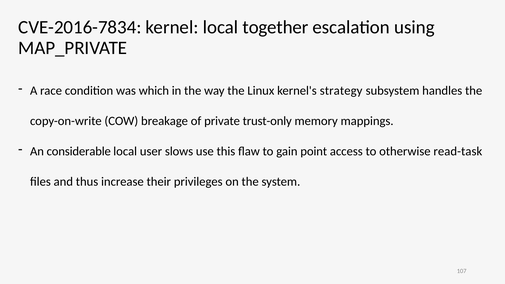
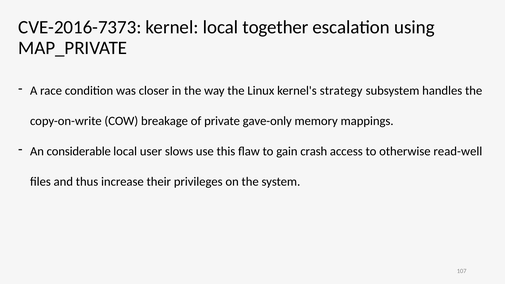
CVE-2016-7834: CVE-2016-7834 -> CVE-2016-7373
which: which -> closer
trust-only: trust-only -> gave-only
point: point -> crash
read-task: read-task -> read-well
